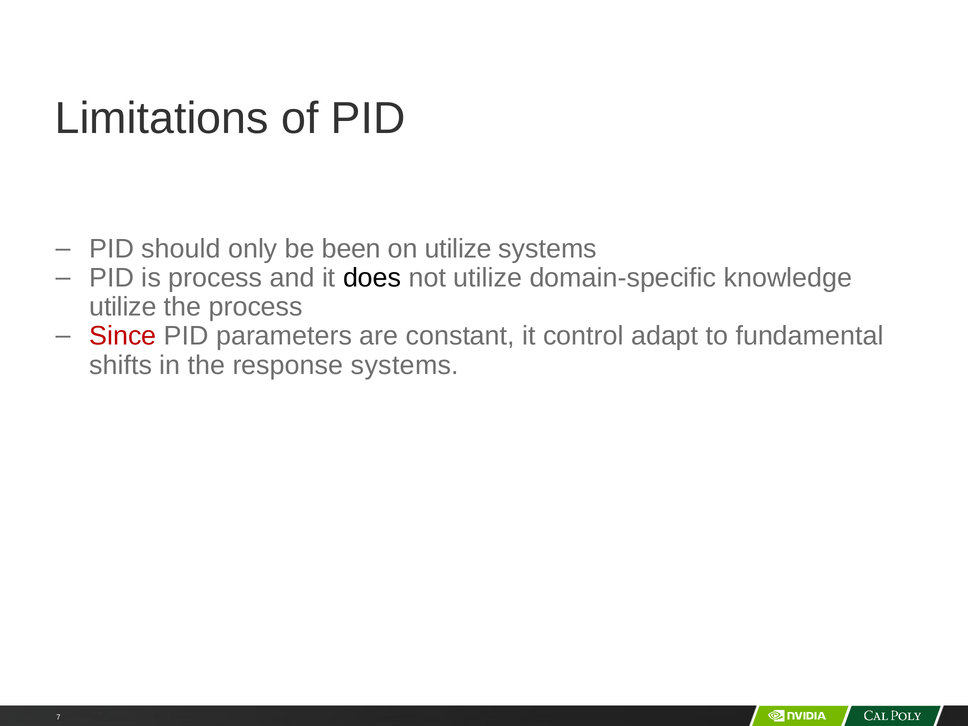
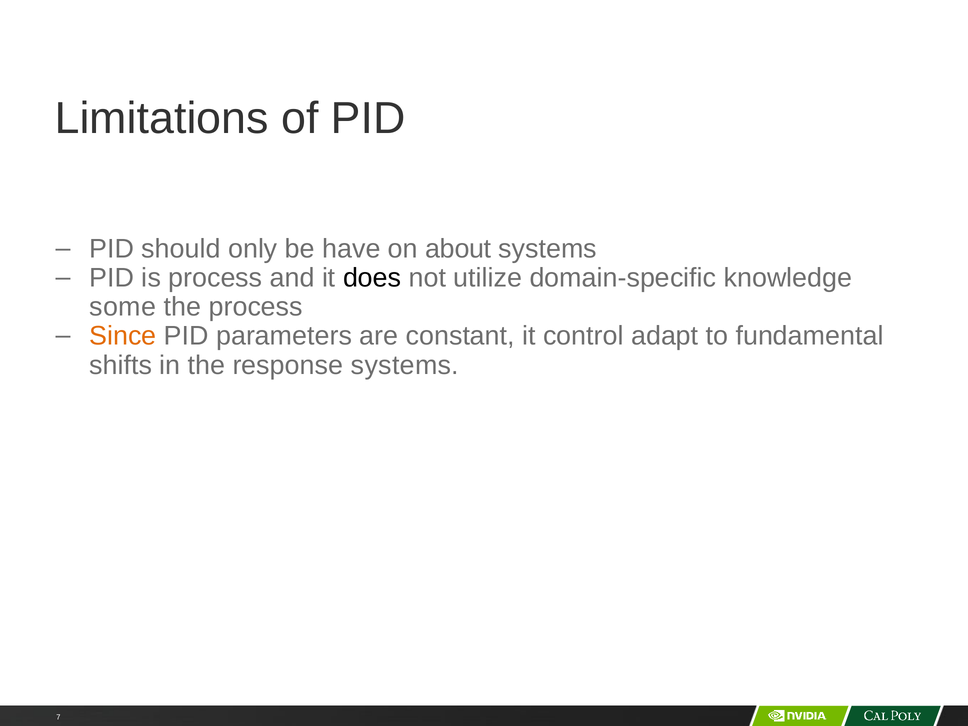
been: been -> have
on utilize: utilize -> about
utilize at (123, 307): utilize -> some
Since colour: red -> orange
